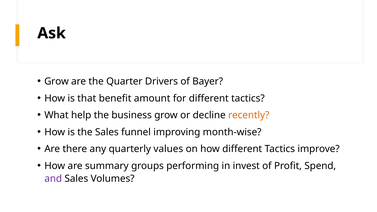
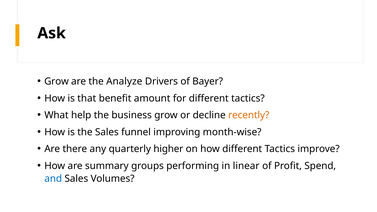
Quarter: Quarter -> Analyze
values: values -> higher
invest: invest -> linear
and colour: purple -> blue
